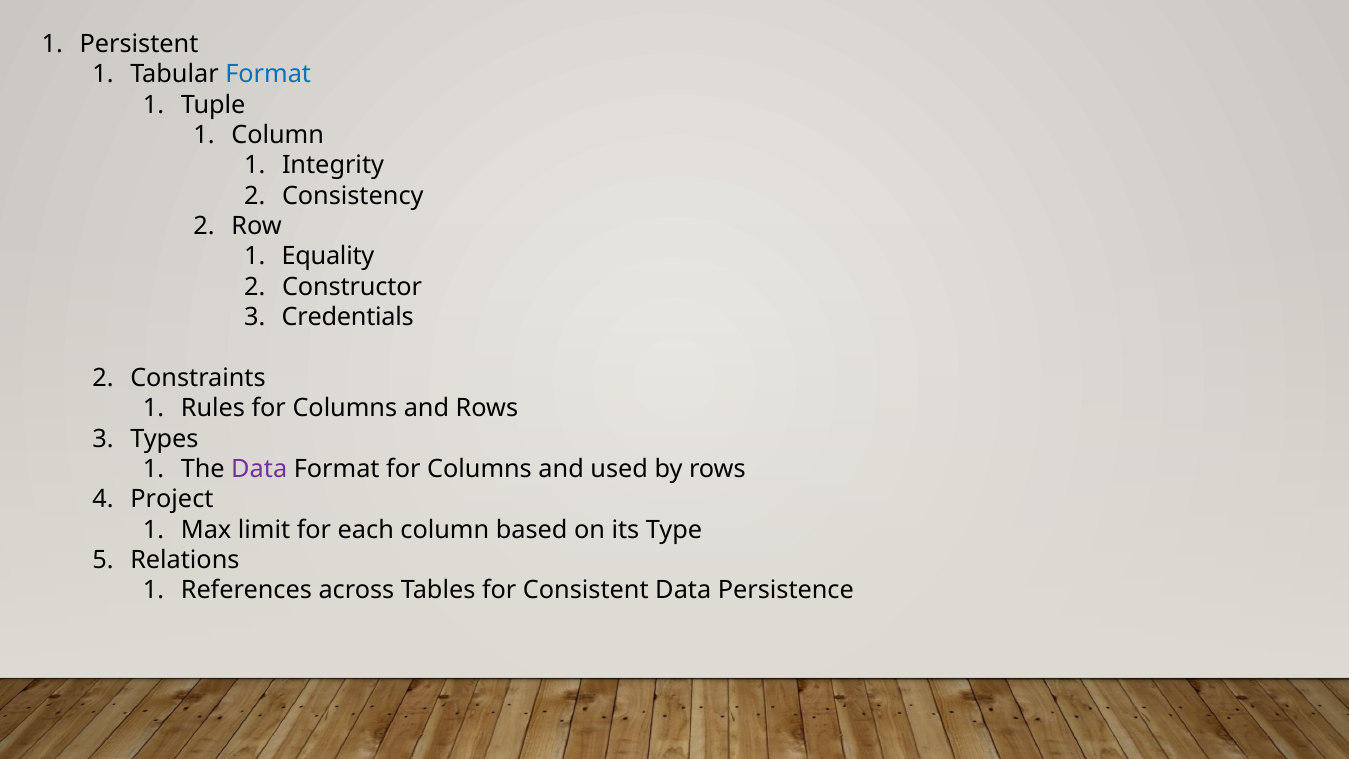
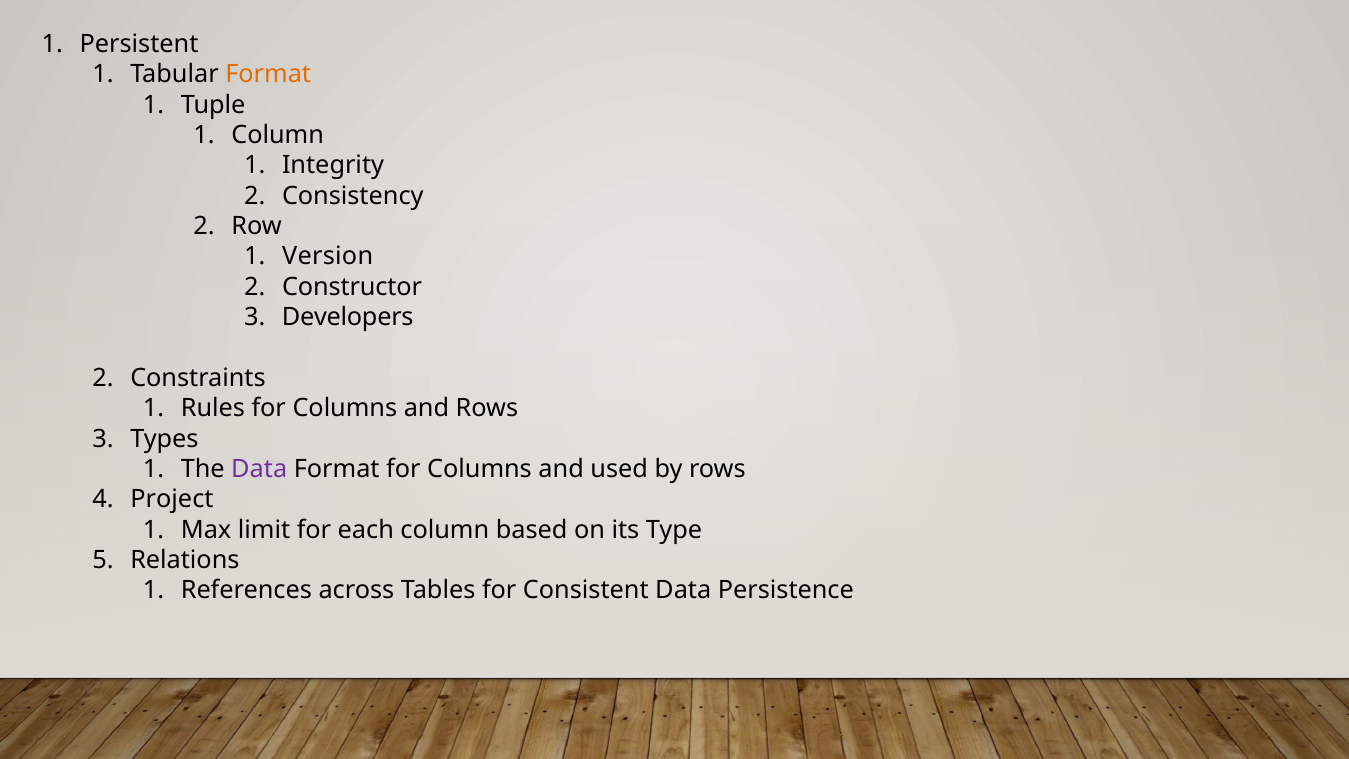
Format at (268, 74) colour: blue -> orange
Equality: Equality -> Version
Credentials: Credentials -> Developers
